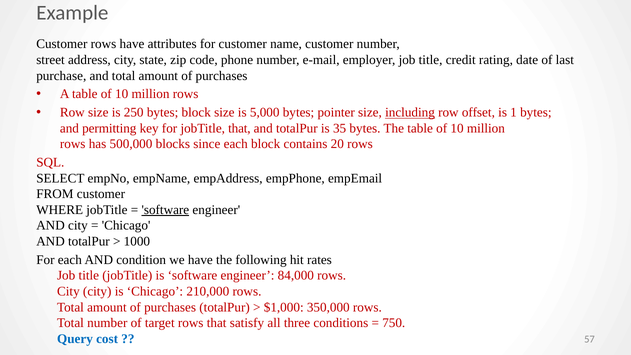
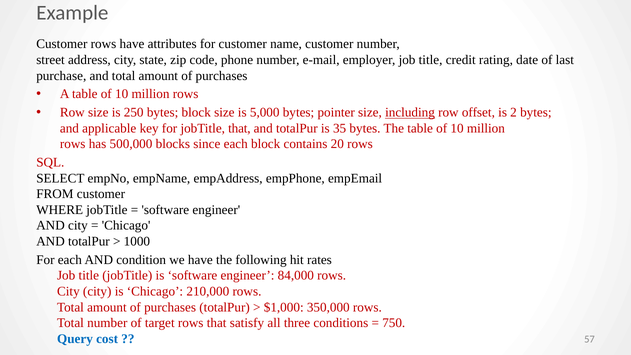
1: 1 -> 2
permitting: permitting -> applicable
software at (165, 210) underline: present -> none
